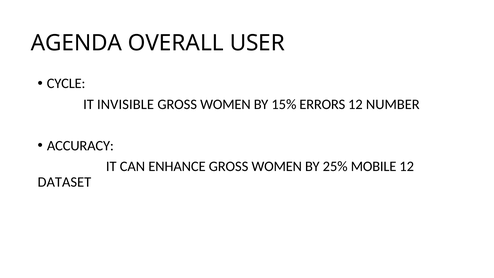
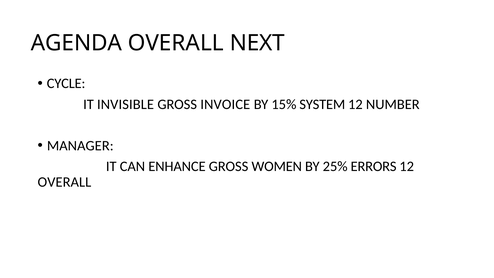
USER: USER -> NEXT
WOMEN at (225, 104): WOMEN -> INVOICE
ERRORS: ERRORS -> SYSTEM
ACCURACY: ACCURACY -> MANAGER
MOBILE: MOBILE -> ERRORS
DATASET at (64, 182): DATASET -> OVERALL
